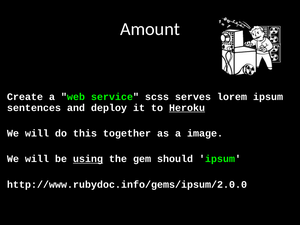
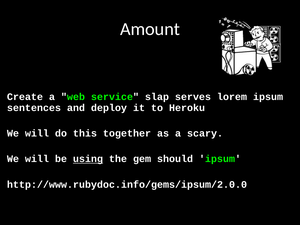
scss: scss -> slap
Heroku underline: present -> none
image: image -> scary
